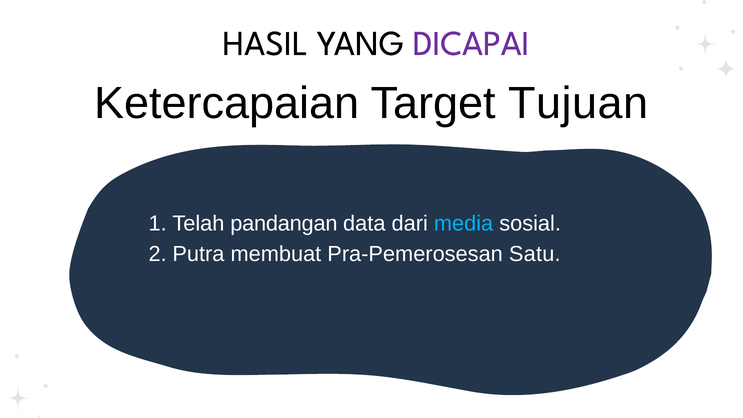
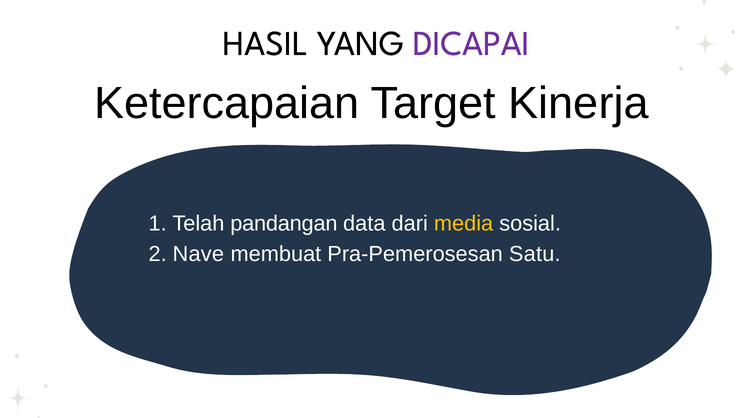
Tujuan: Tujuan -> Kinerja
media colour: light blue -> yellow
Putra: Putra -> Nave
